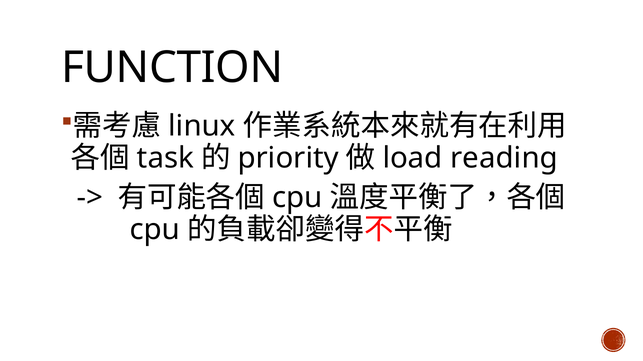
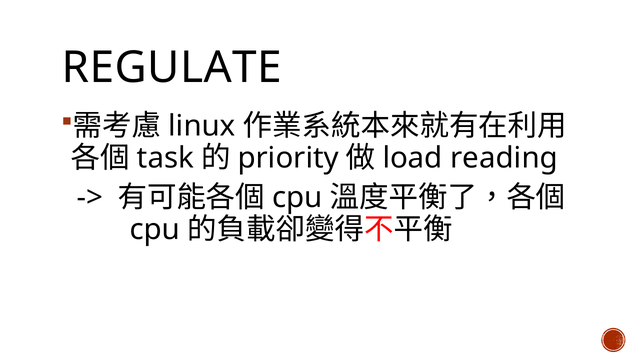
FUNCTION: FUNCTION -> REGULATE
